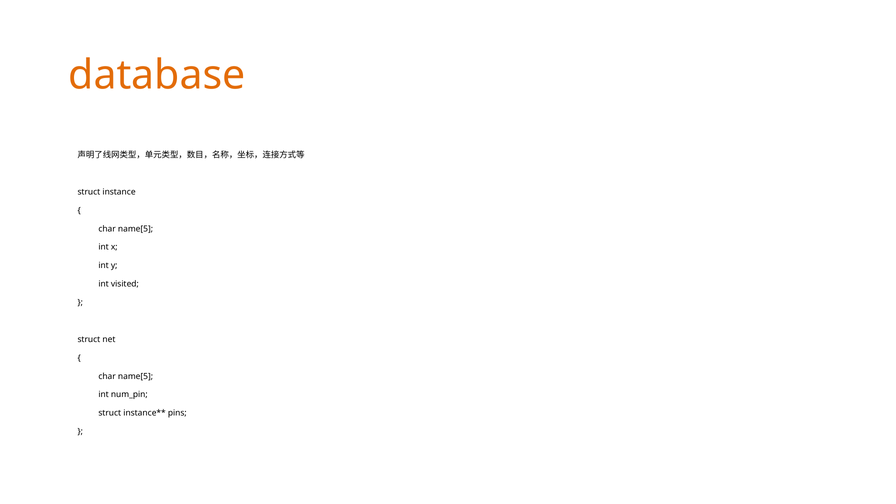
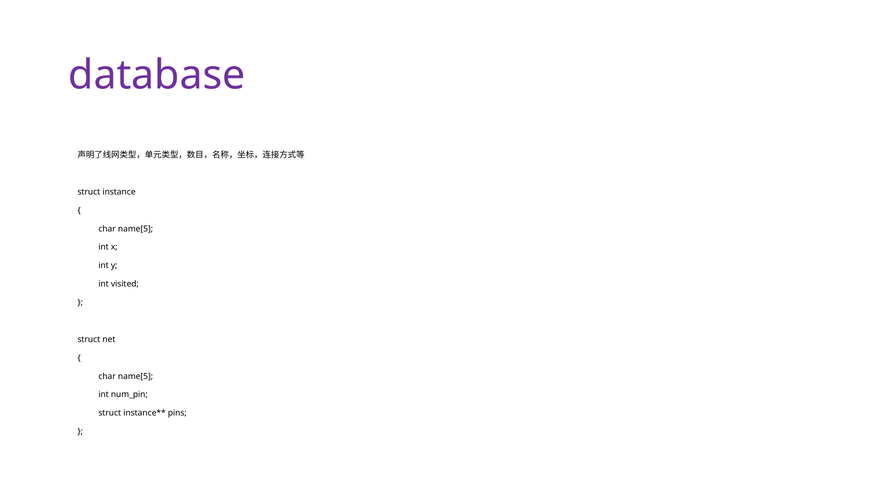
database colour: orange -> purple
